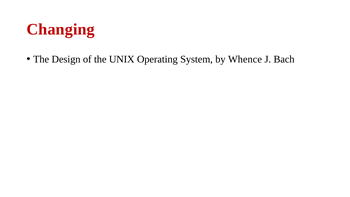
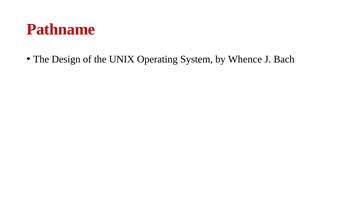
Changing: Changing -> Pathname
